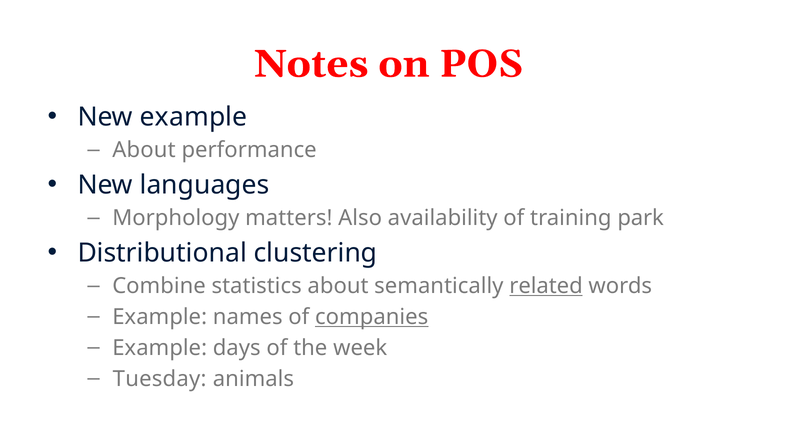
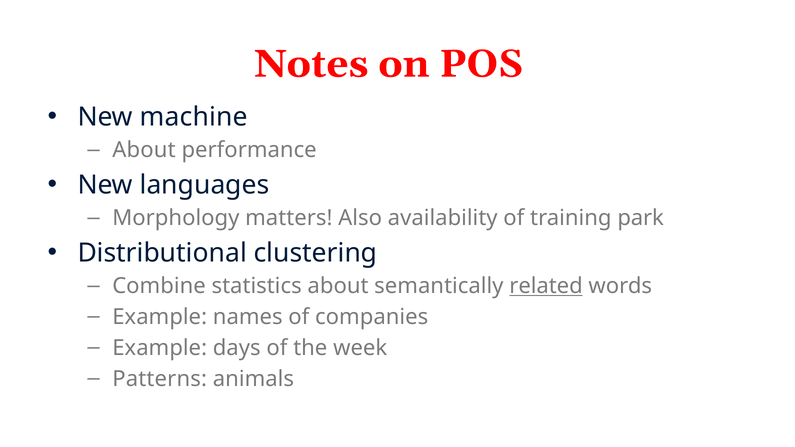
New example: example -> machine
companies underline: present -> none
Tuesday: Tuesday -> Patterns
